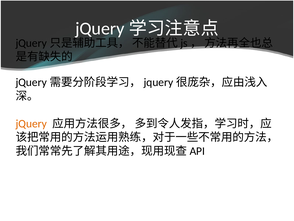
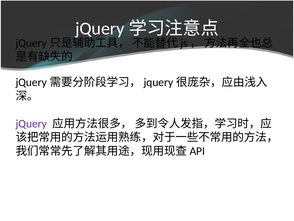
jQuery colour: orange -> purple
